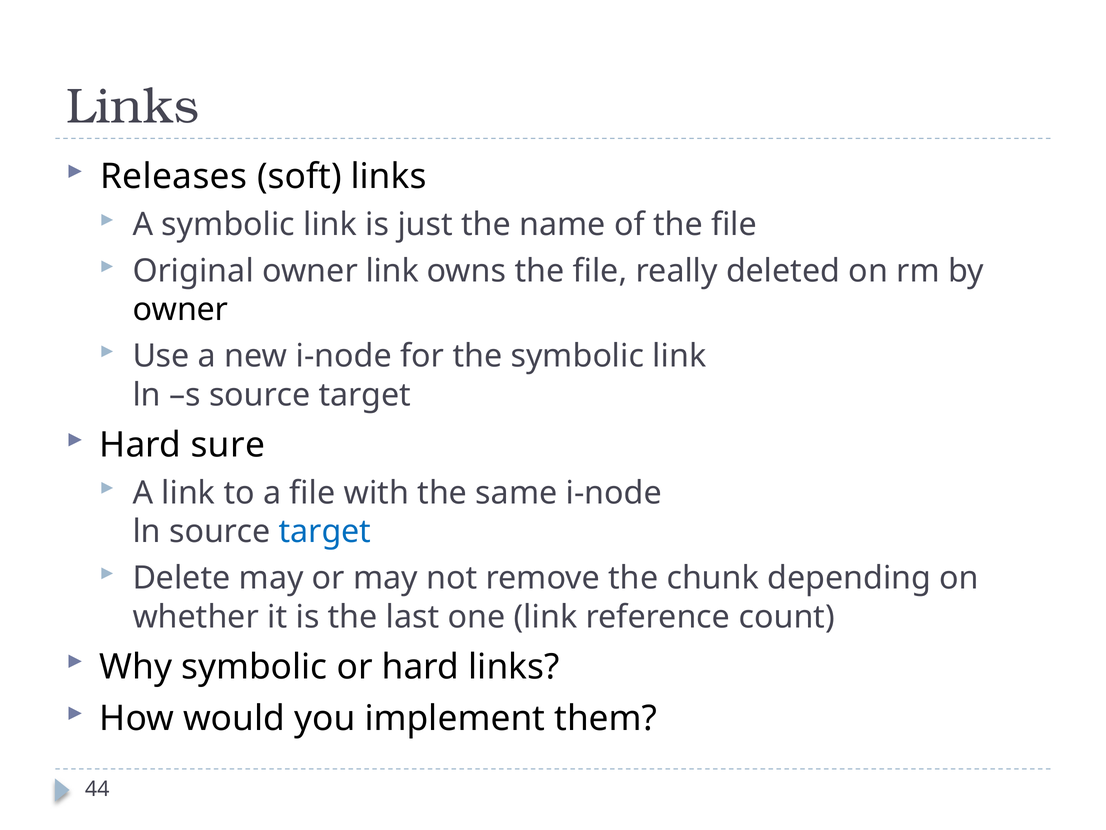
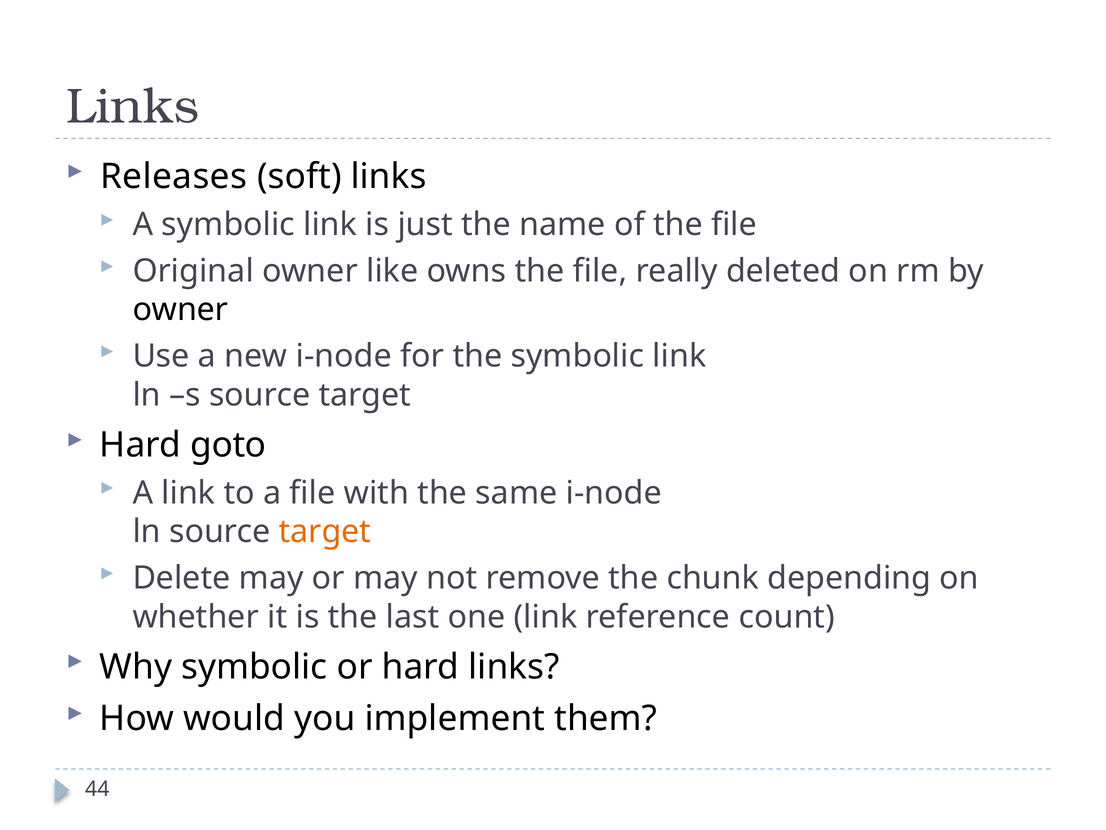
owner link: link -> like
sure: sure -> goto
target at (325, 531) colour: blue -> orange
